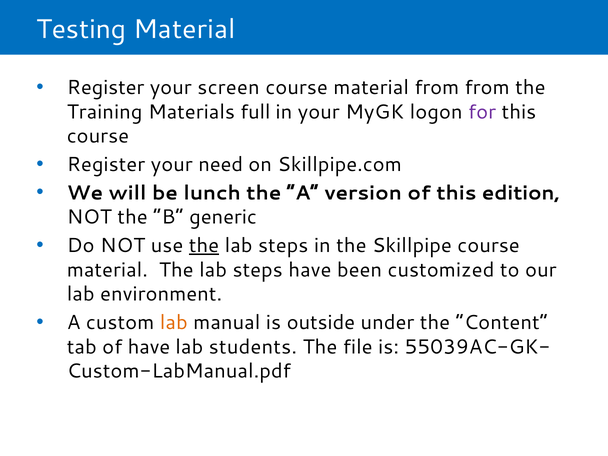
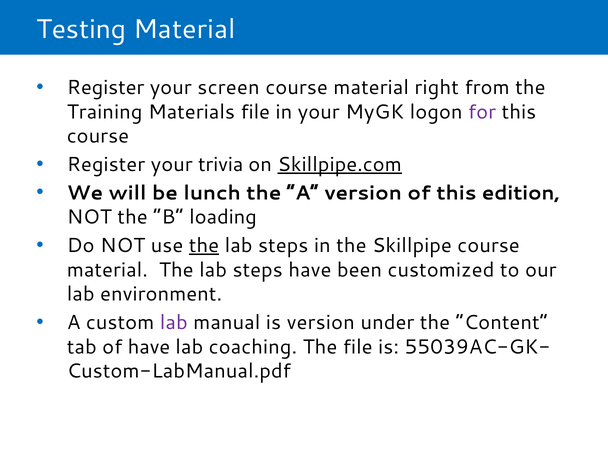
material from: from -> right
Materials full: full -> file
need: need -> trivia
Skillpipe.com underline: none -> present
generic: generic -> loading
lab at (174, 323) colour: orange -> purple
is outside: outside -> version
students: students -> coaching
